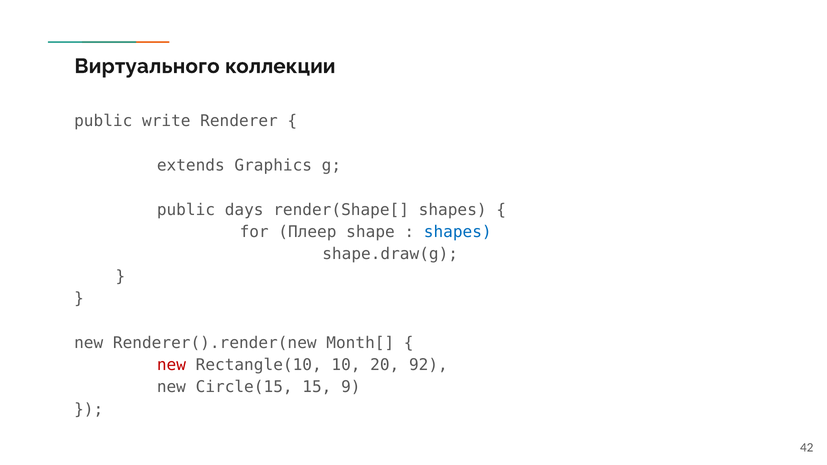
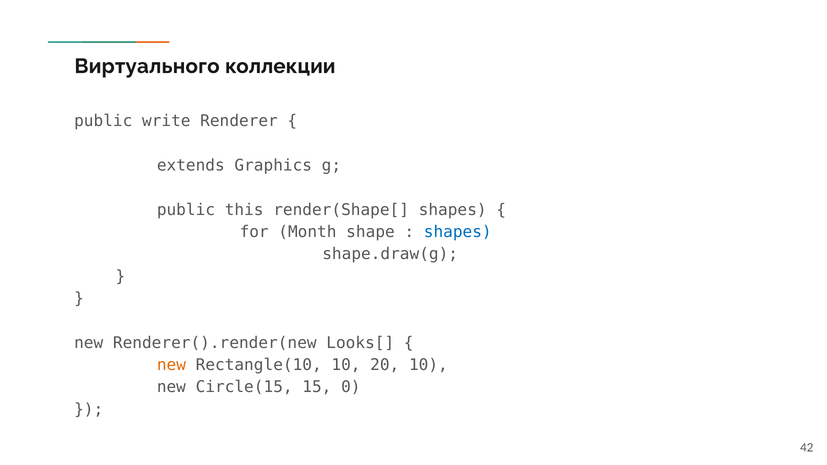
days: days -> this
Плеер: Плеер -> Month
Month[: Month[ -> Looks[
new at (171, 365) colour: red -> orange
20 92: 92 -> 10
9: 9 -> 0
